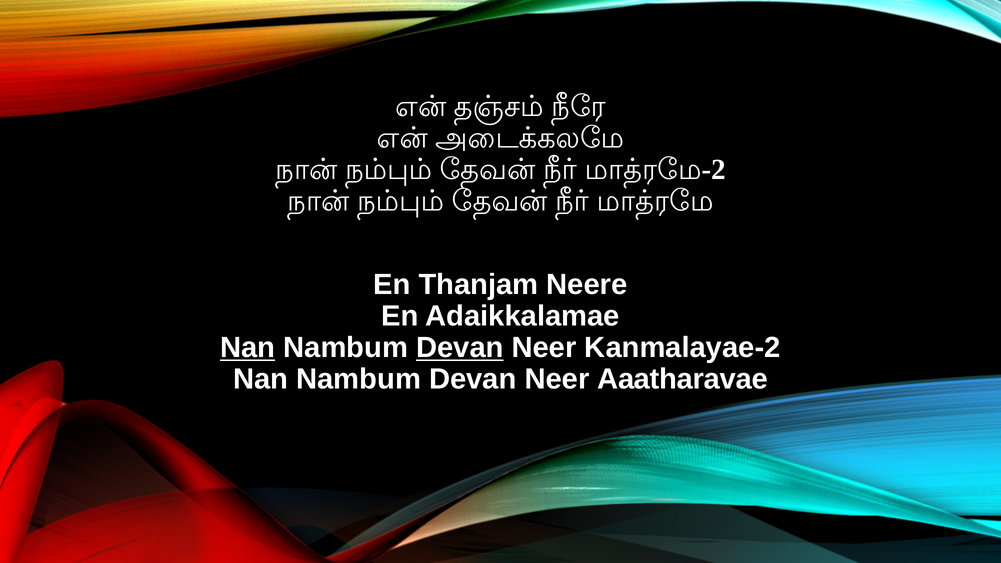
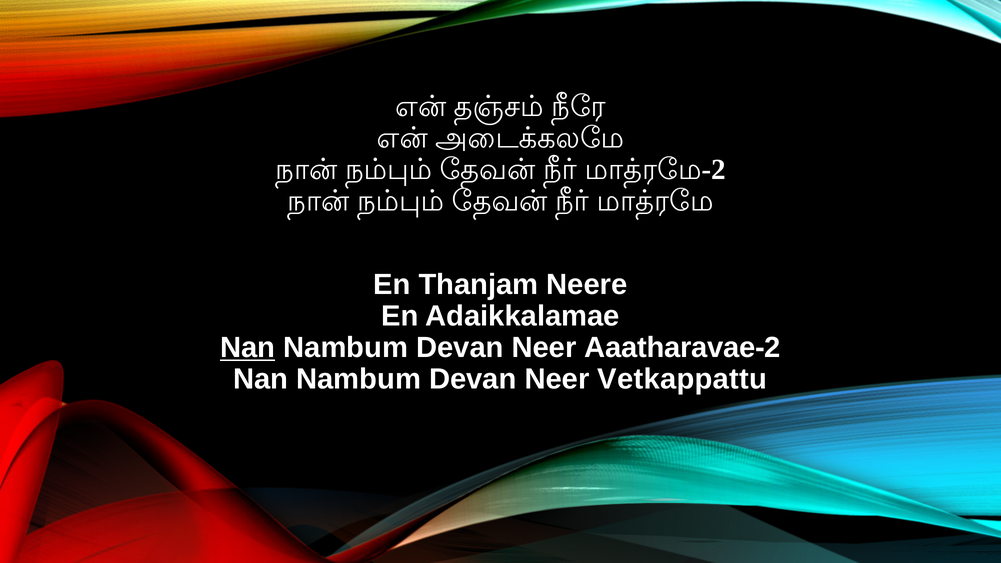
Devan at (460, 348) underline: present -> none
Kanmalayae-2: Kanmalayae-2 -> Aaatharavae-2
Aaatharavae: Aaatharavae -> Vetkappattu
